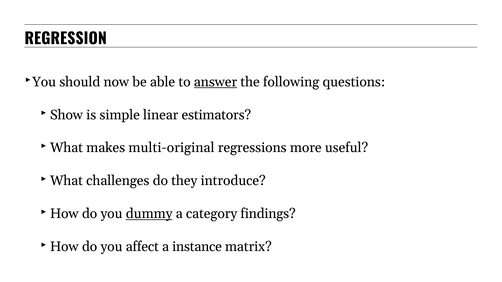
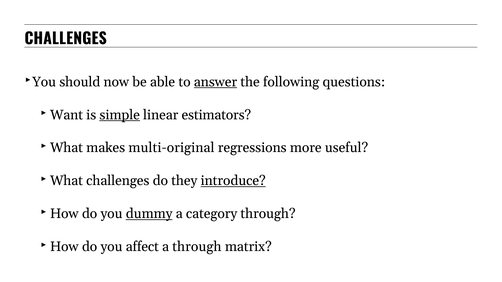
REGRESSION at (66, 39): REGRESSION -> CHALLENGES
Show: Show -> Want
simple underline: none -> present
introduce underline: none -> present
category findings: findings -> through
a instance: instance -> through
